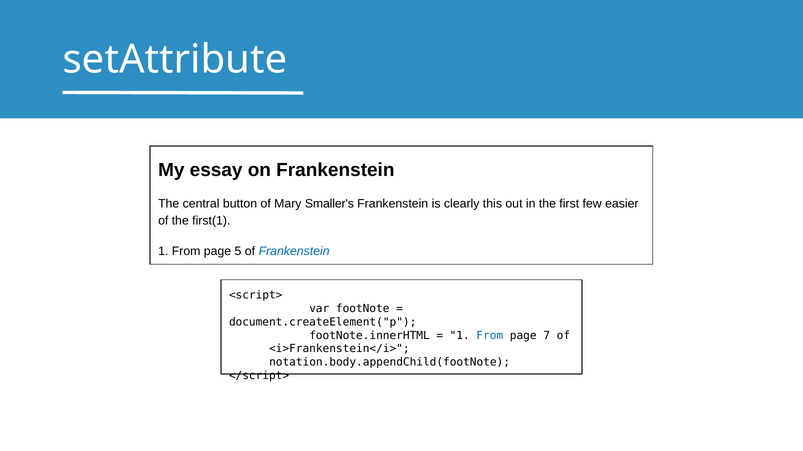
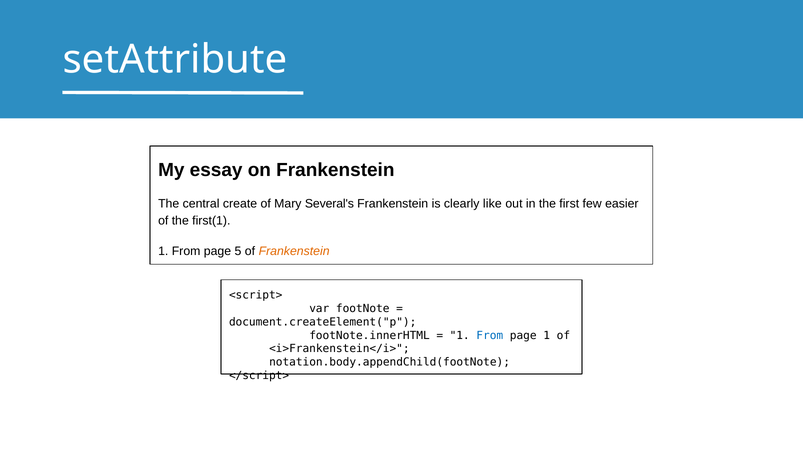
button: button -> create
Smaller's: Smaller's -> Several's
this: this -> like
Frankenstein at (294, 251) colour: blue -> orange
page 7: 7 -> 1
